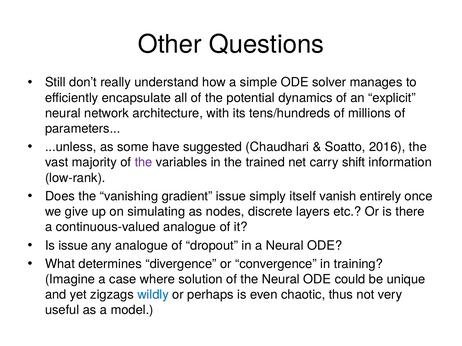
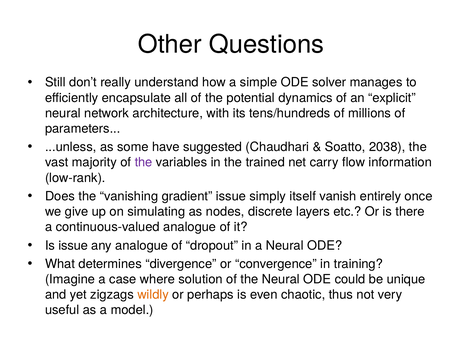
2016: 2016 -> 2038
shift: shift -> flow
wildly colour: blue -> orange
